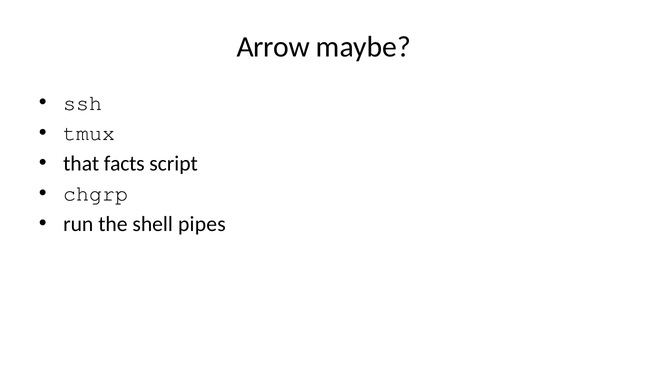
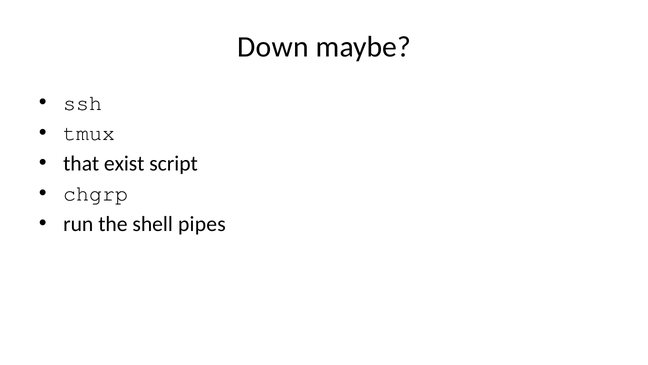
Arrow: Arrow -> Down
facts: facts -> exist
